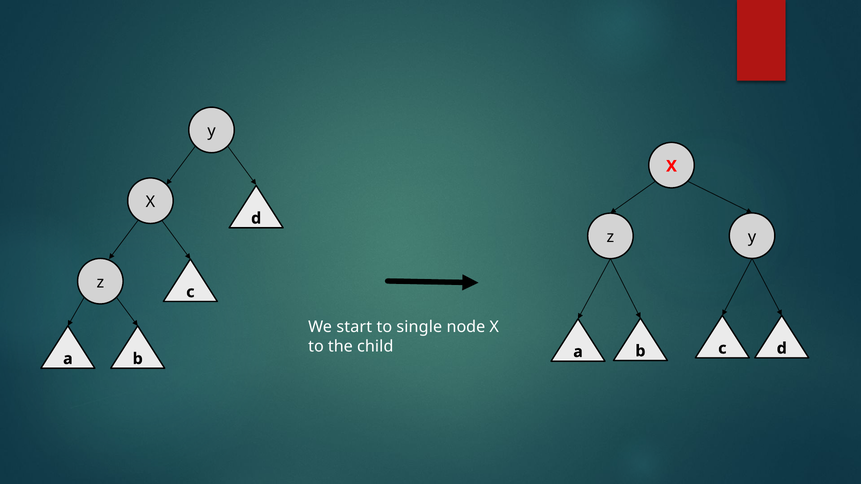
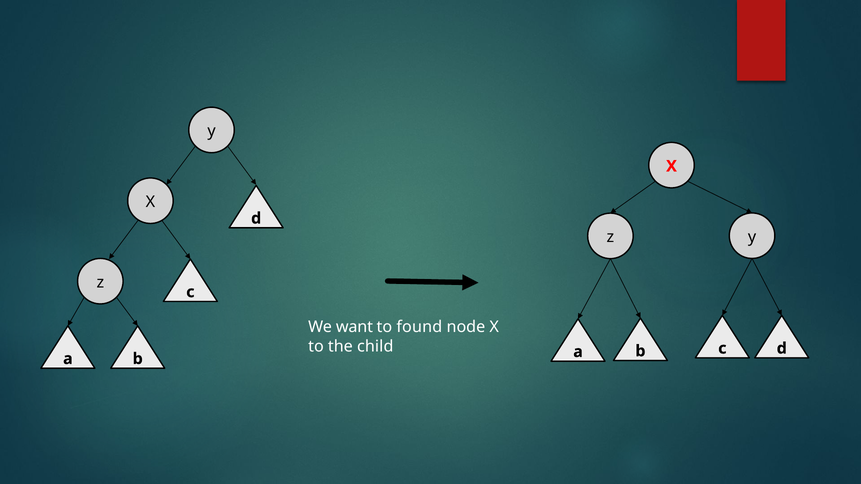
start: start -> want
single: single -> found
